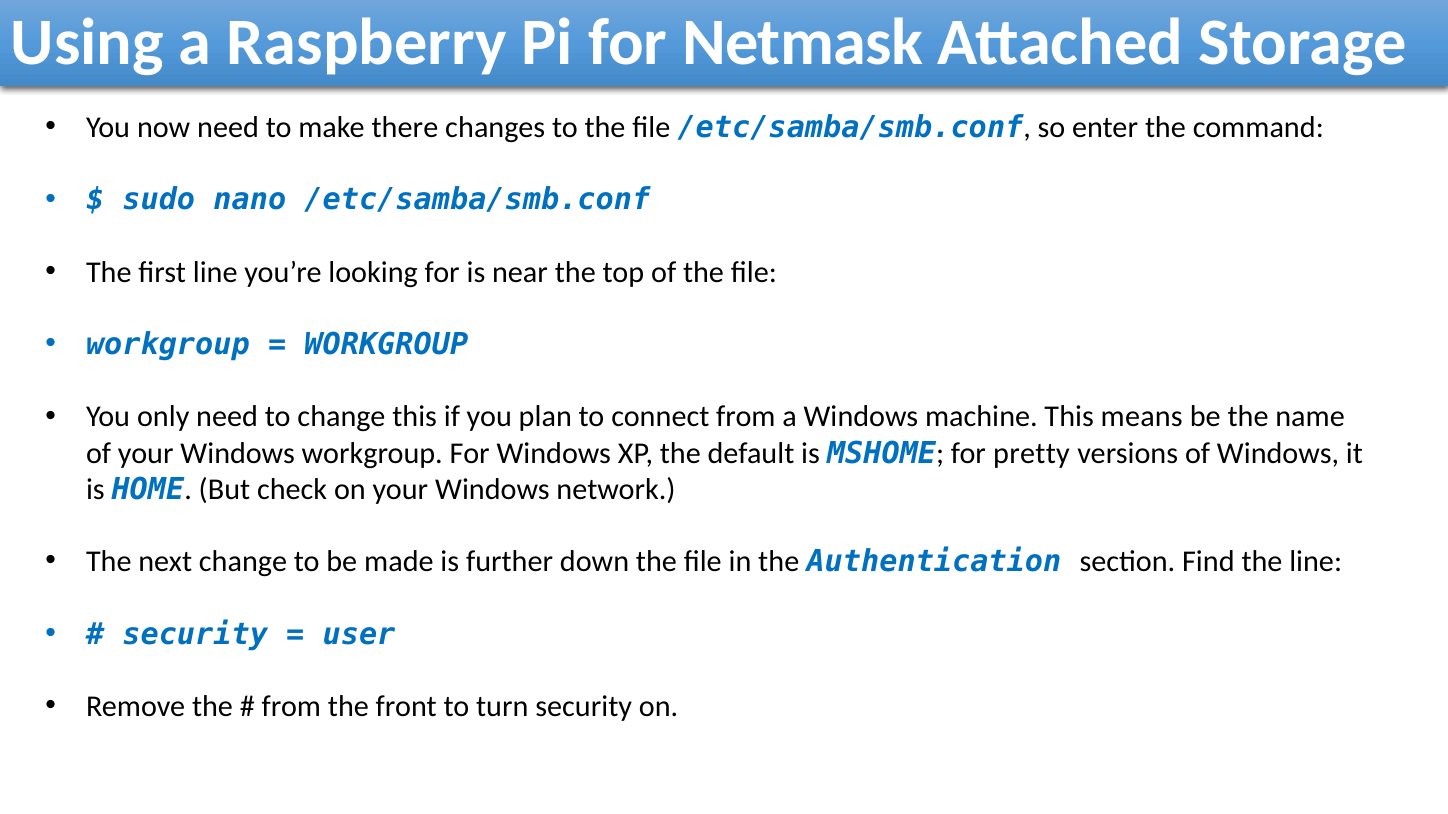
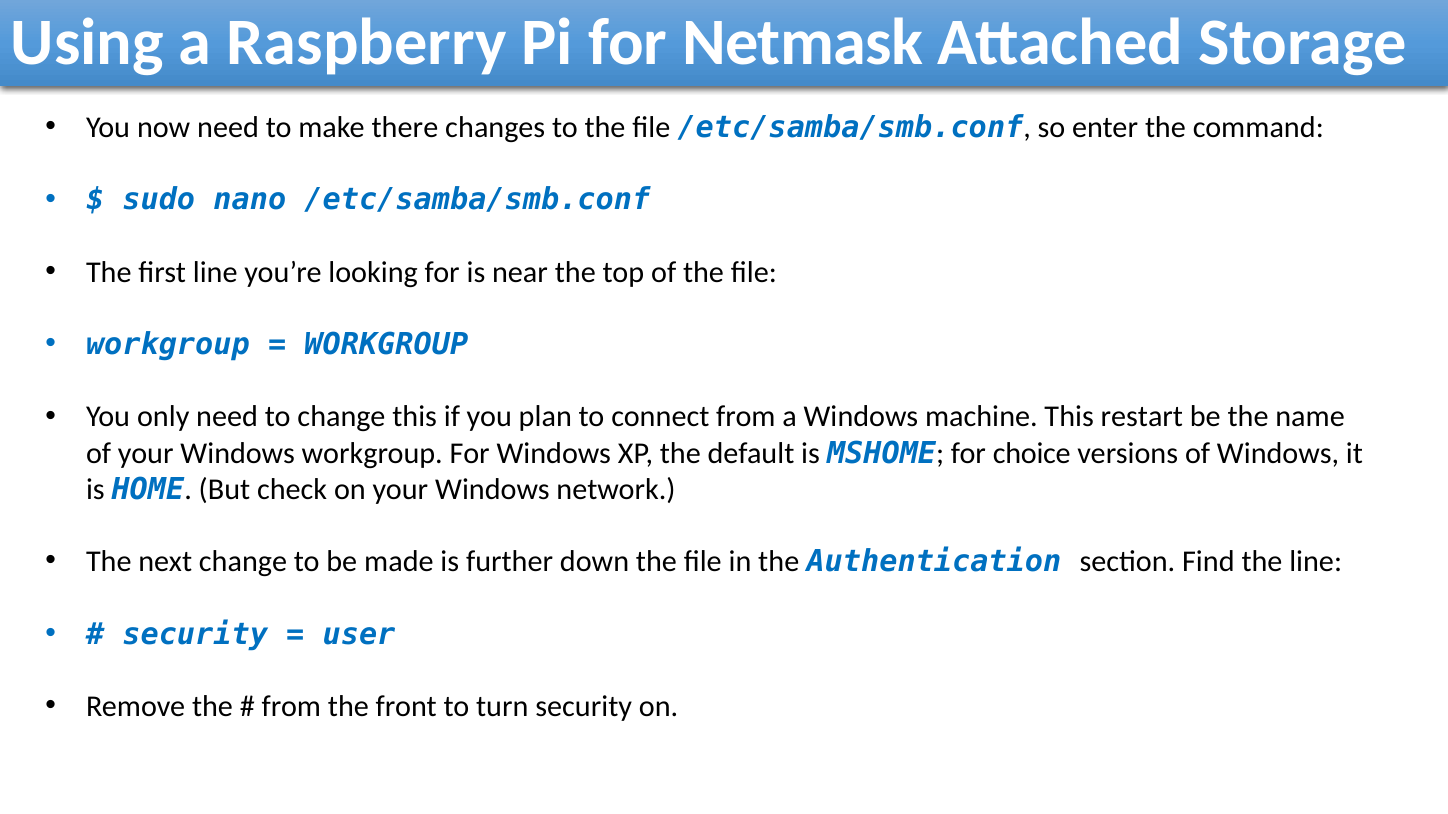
means: means -> restart
pretty: pretty -> choice
